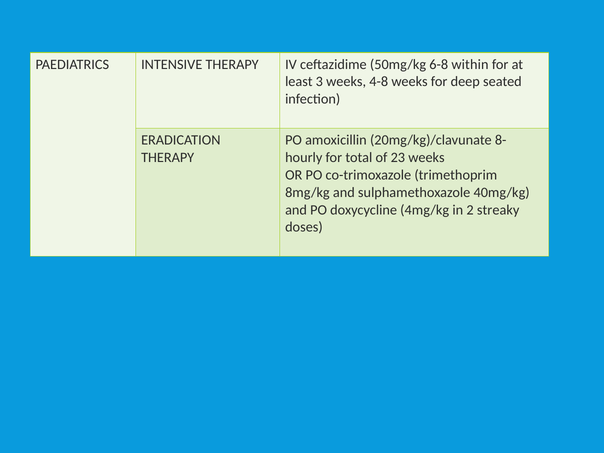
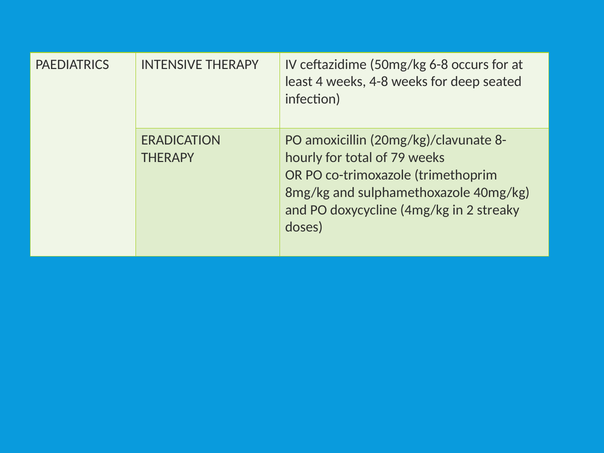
within: within -> occurs
3: 3 -> 4
23: 23 -> 79
